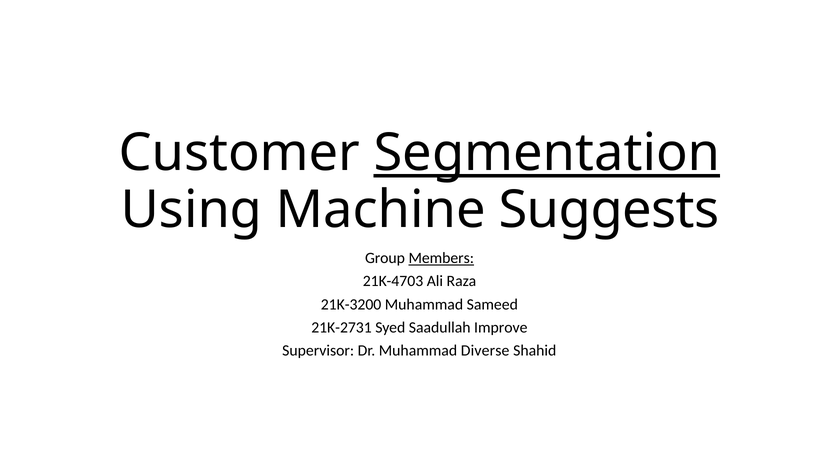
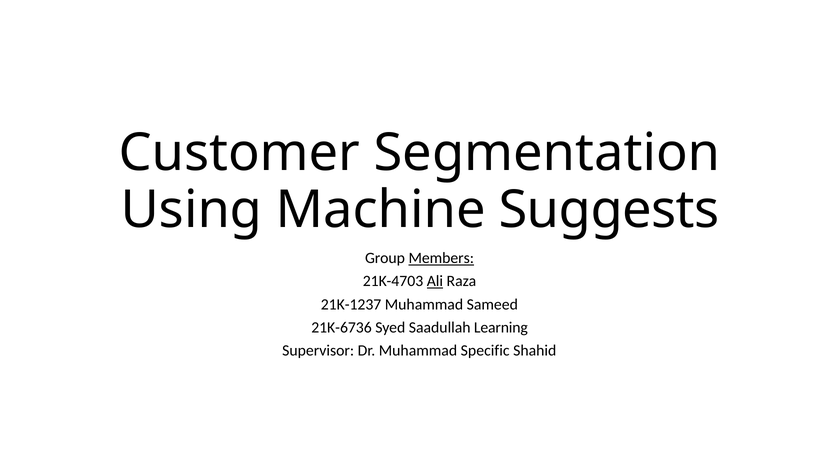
Segmentation underline: present -> none
Ali underline: none -> present
21K-3200: 21K-3200 -> 21K-1237
21K-2731: 21K-2731 -> 21K-6736
Improve: Improve -> Learning
Diverse: Diverse -> Specific
